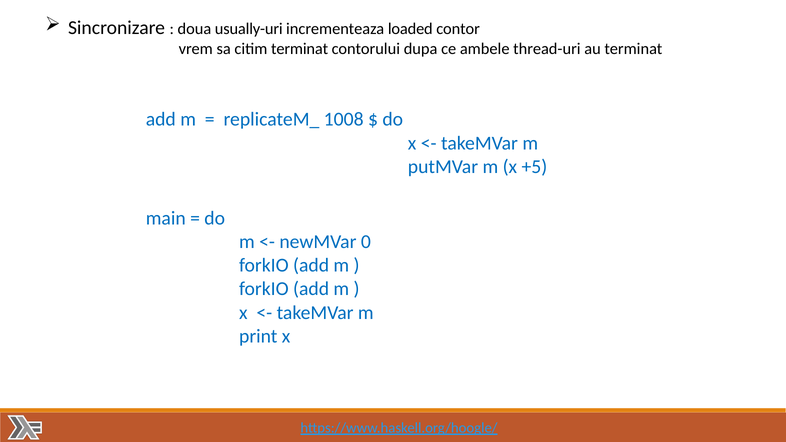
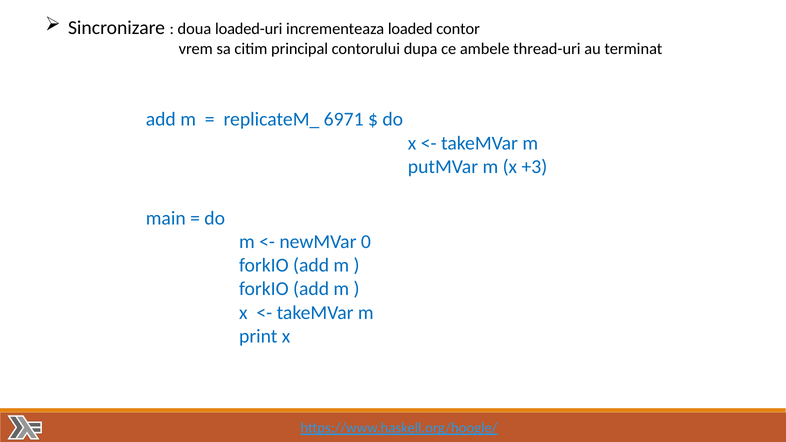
usually-uri: usually-uri -> loaded-uri
citim terminat: terminat -> principal
1008: 1008 -> 6971
+5: +5 -> +3
